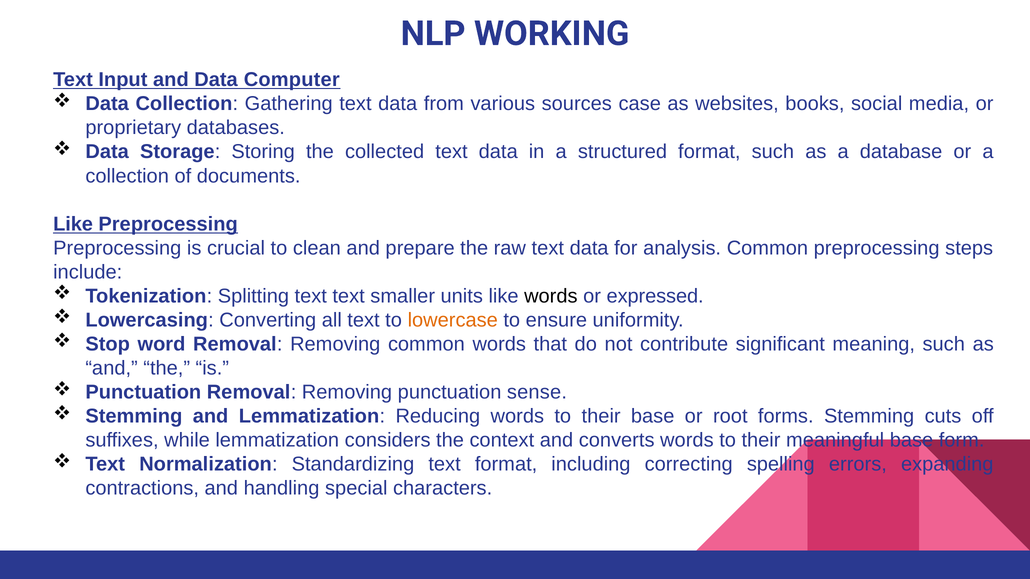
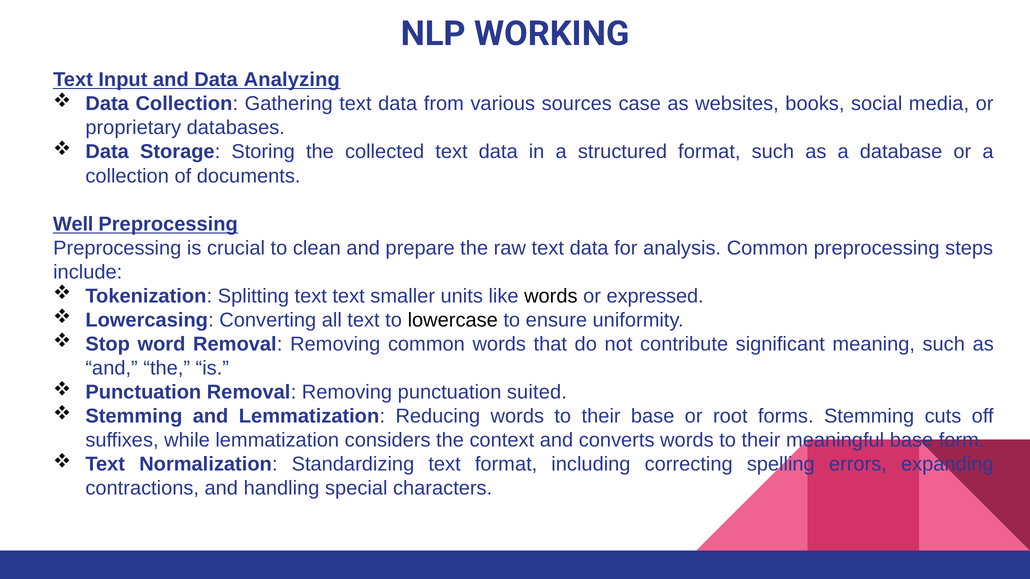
Computer: Computer -> Analyzing
Like at (73, 224): Like -> Well
lowercase colour: orange -> black
sense: sense -> suited
